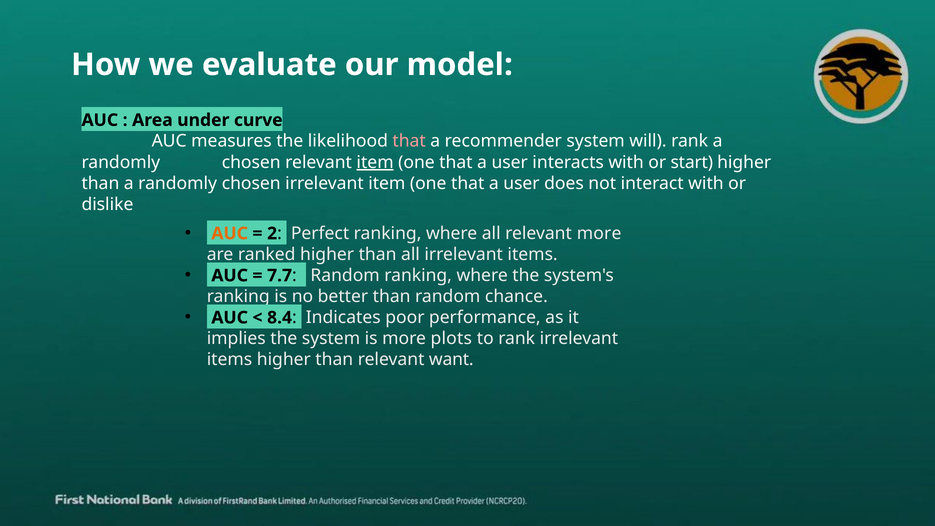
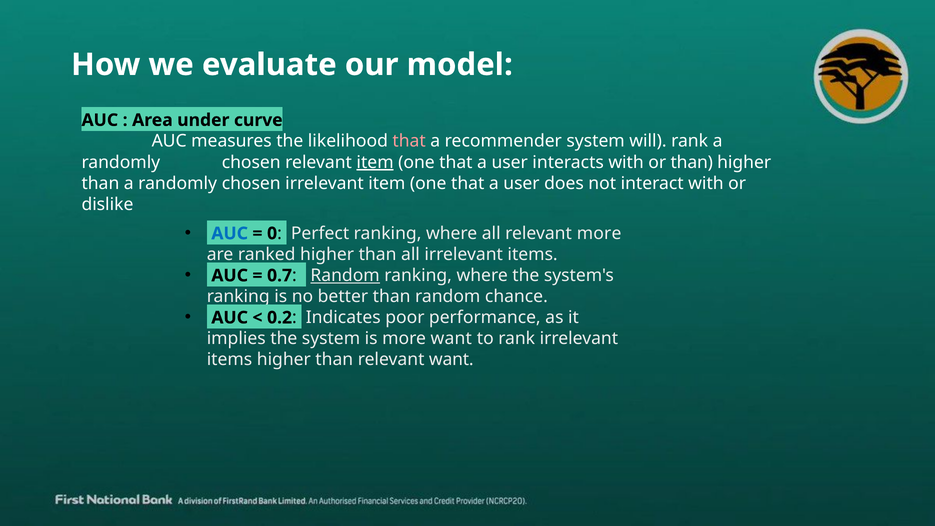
or start: start -> than
AUC at (230, 233) colour: orange -> blue
2: 2 -> 0
7.7: 7.7 -> 0.7
Random at (345, 276) underline: none -> present
8.4: 8.4 -> 0.2
more plots: plots -> want
